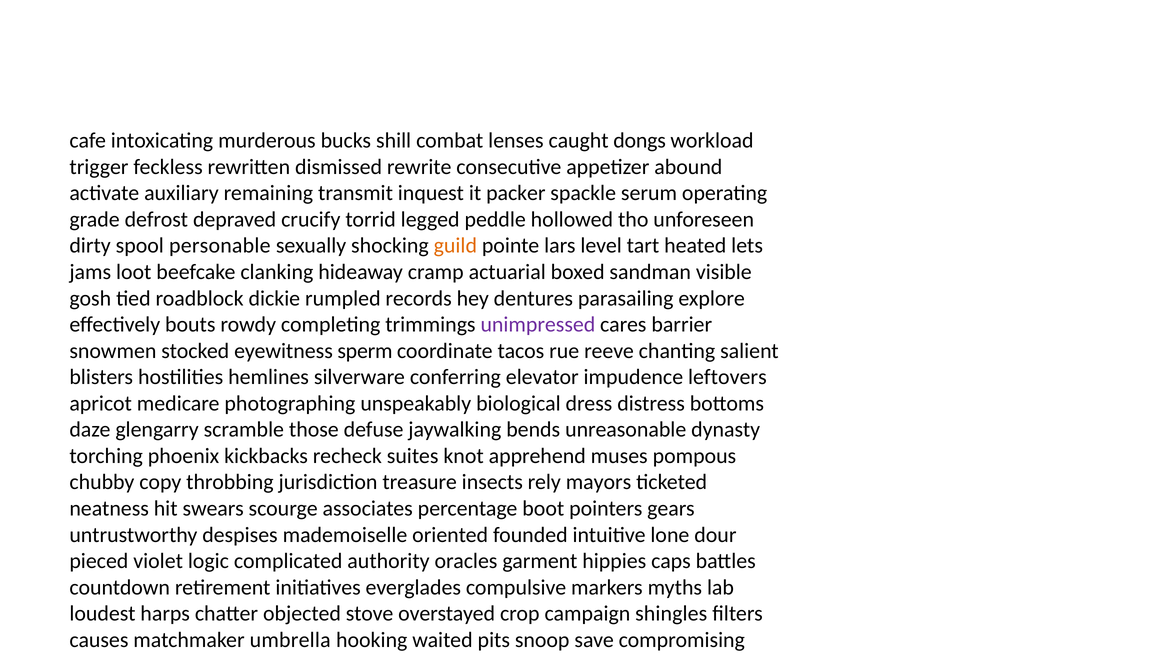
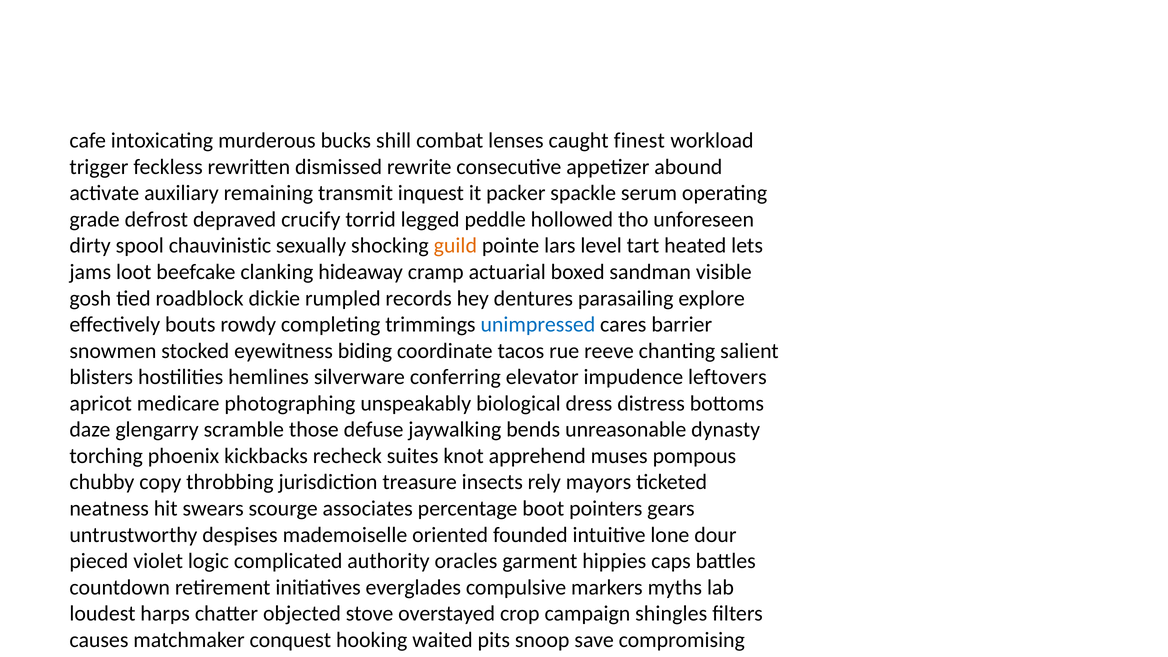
caught dongs: dongs -> finest
spool personable: personable -> chauvinistic
unimpressed colour: purple -> blue
eyewitness sperm: sperm -> biding
umbrella: umbrella -> conquest
